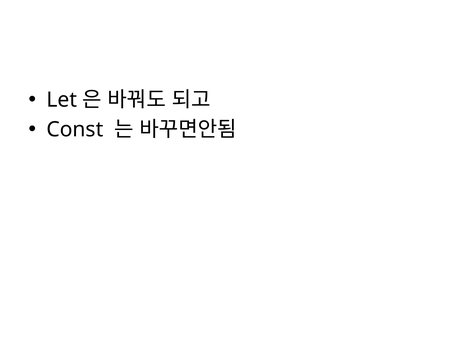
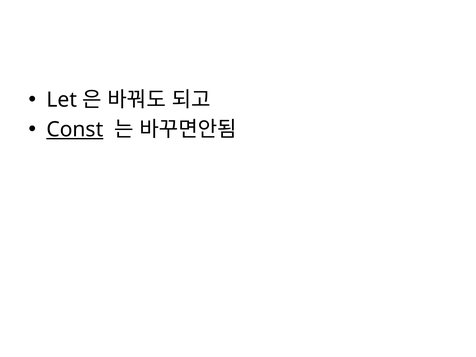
Const underline: none -> present
